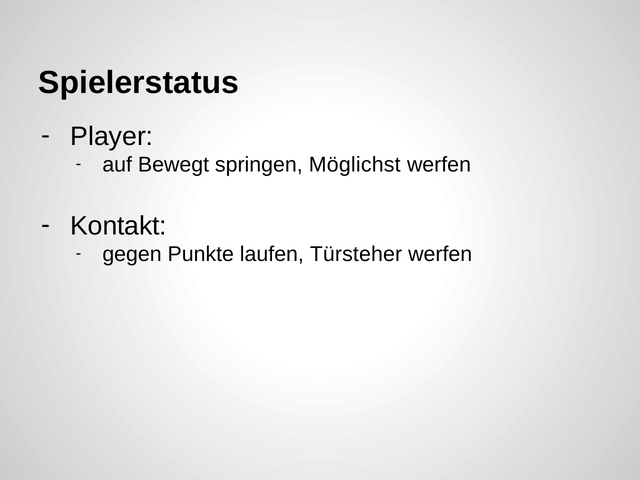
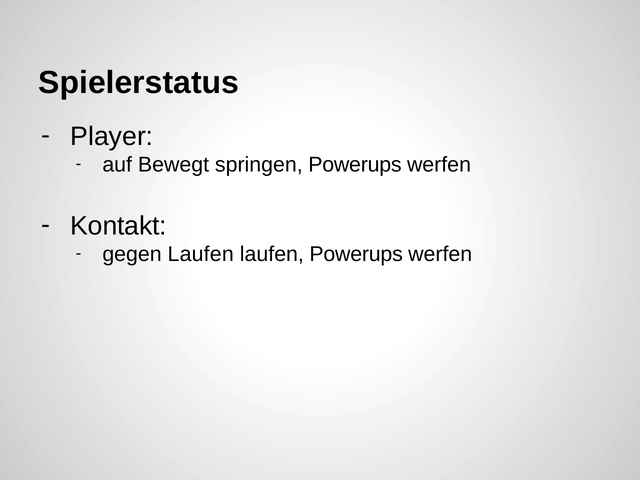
springen Möglichst: Möglichst -> Powerups
gegen Punkte: Punkte -> Laufen
laufen Türsteher: Türsteher -> Powerups
